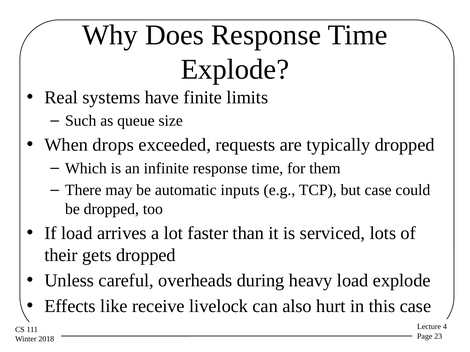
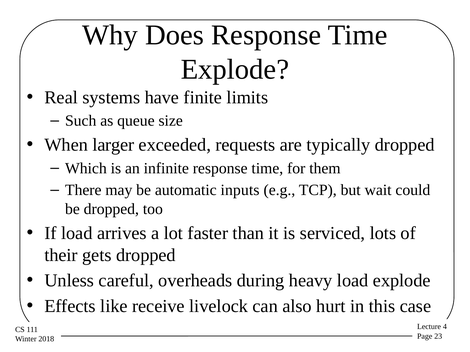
drops: drops -> larger
but case: case -> wait
